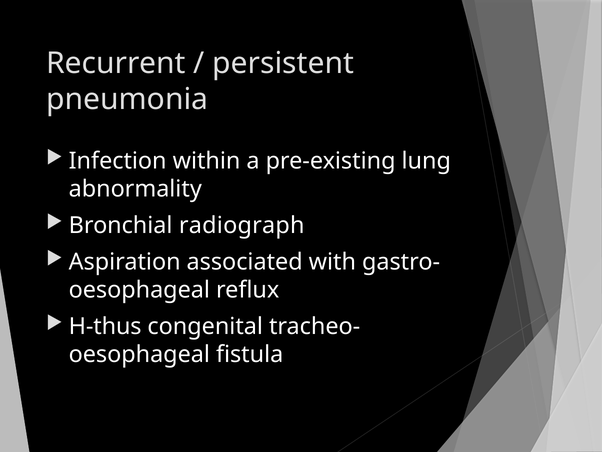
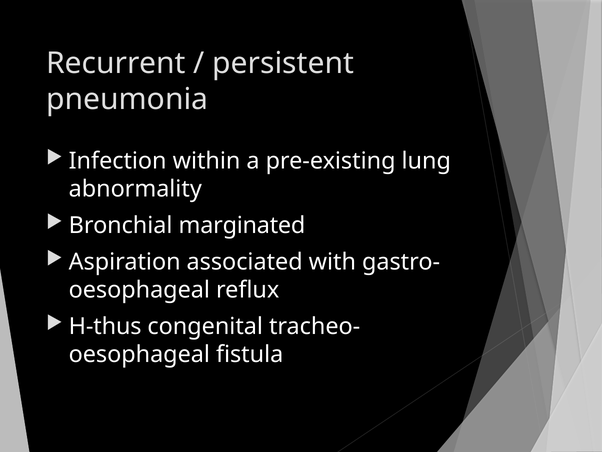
radiograph: radiograph -> marginated
